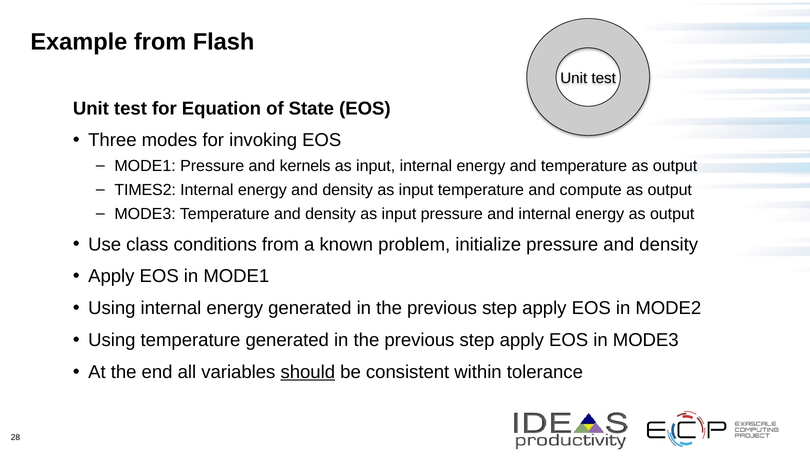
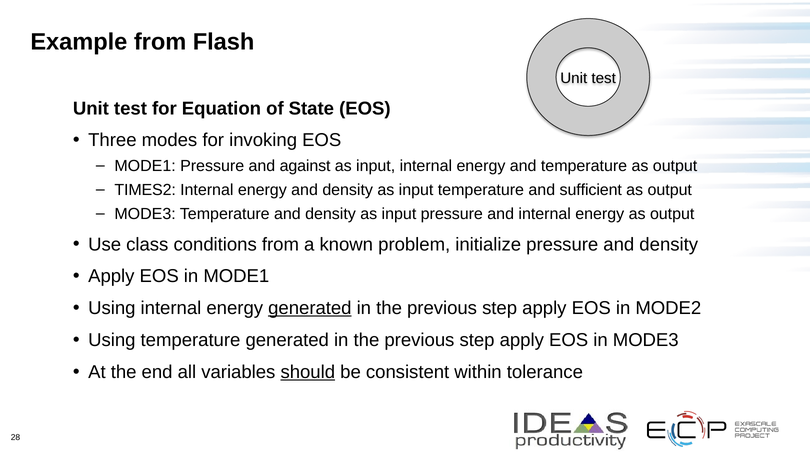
kernels: kernels -> against
compute: compute -> sufficient
generated at (310, 308) underline: none -> present
